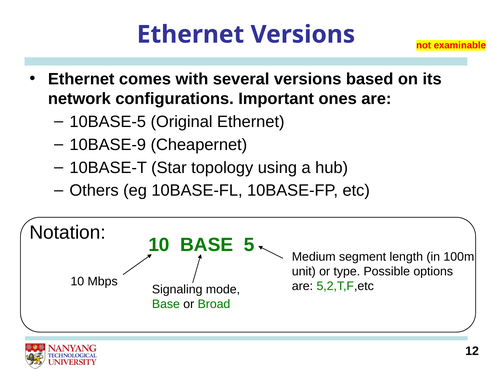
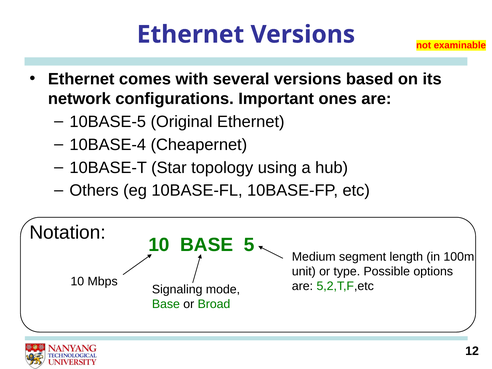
10BASE-9: 10BASE-9 -> 10BASE-4
